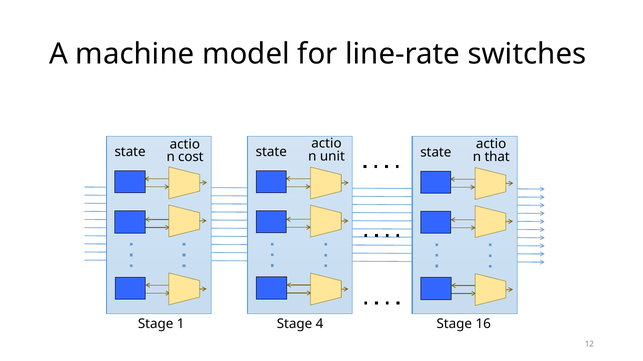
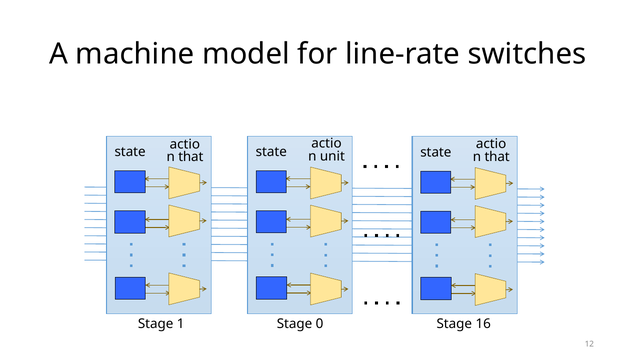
cost at (191, 157): cost -> that
4: 4 -> 0
